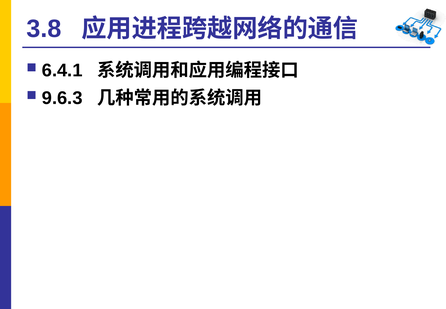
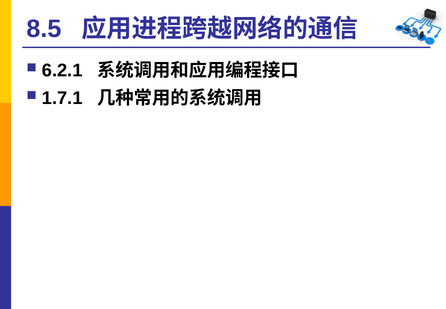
3.8: 3.8 -> 8.5
6.4.1: 6.4.1 -> 6.2.1
9.6.3: 9.6.3 -> 1.7.1
